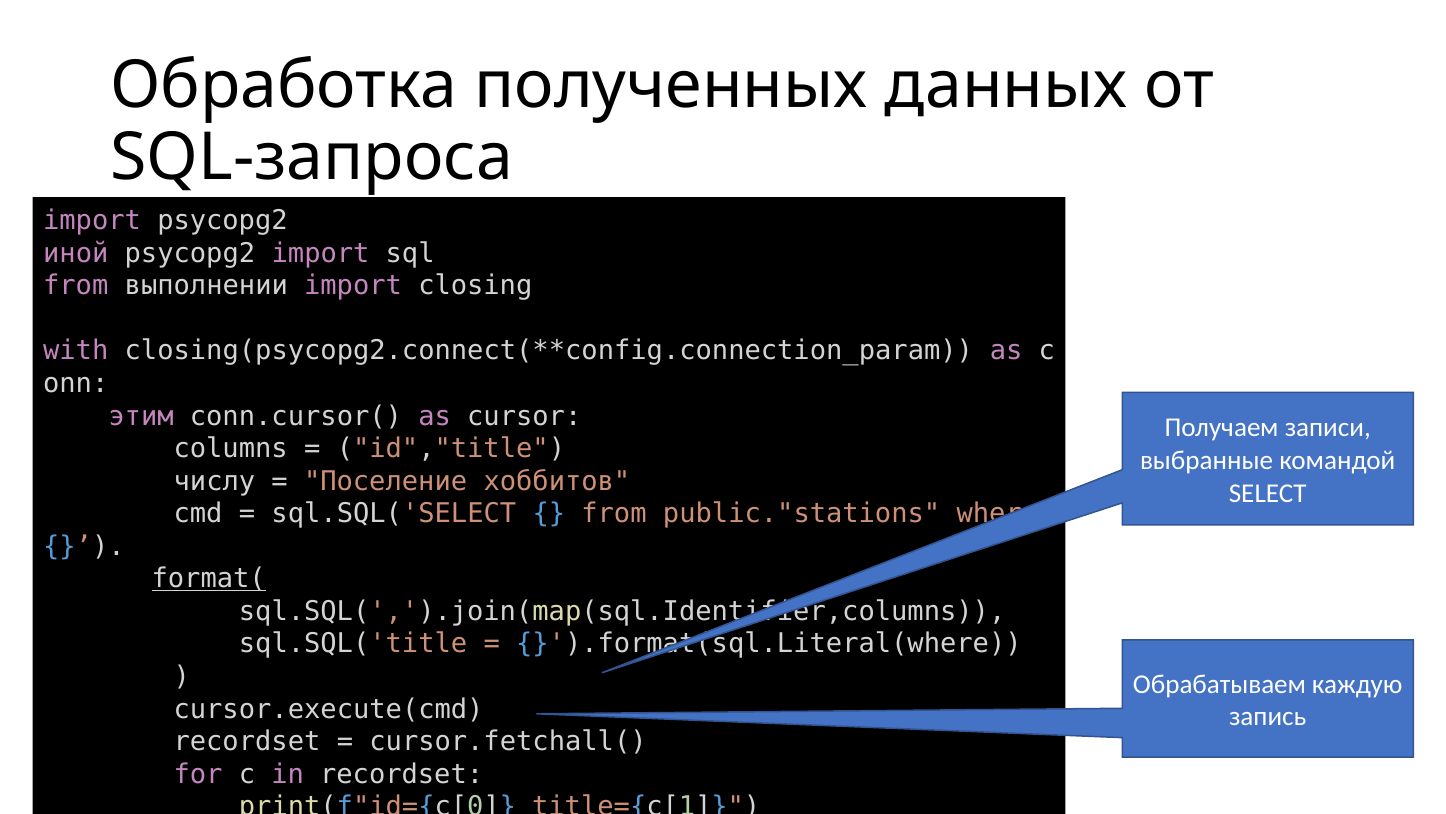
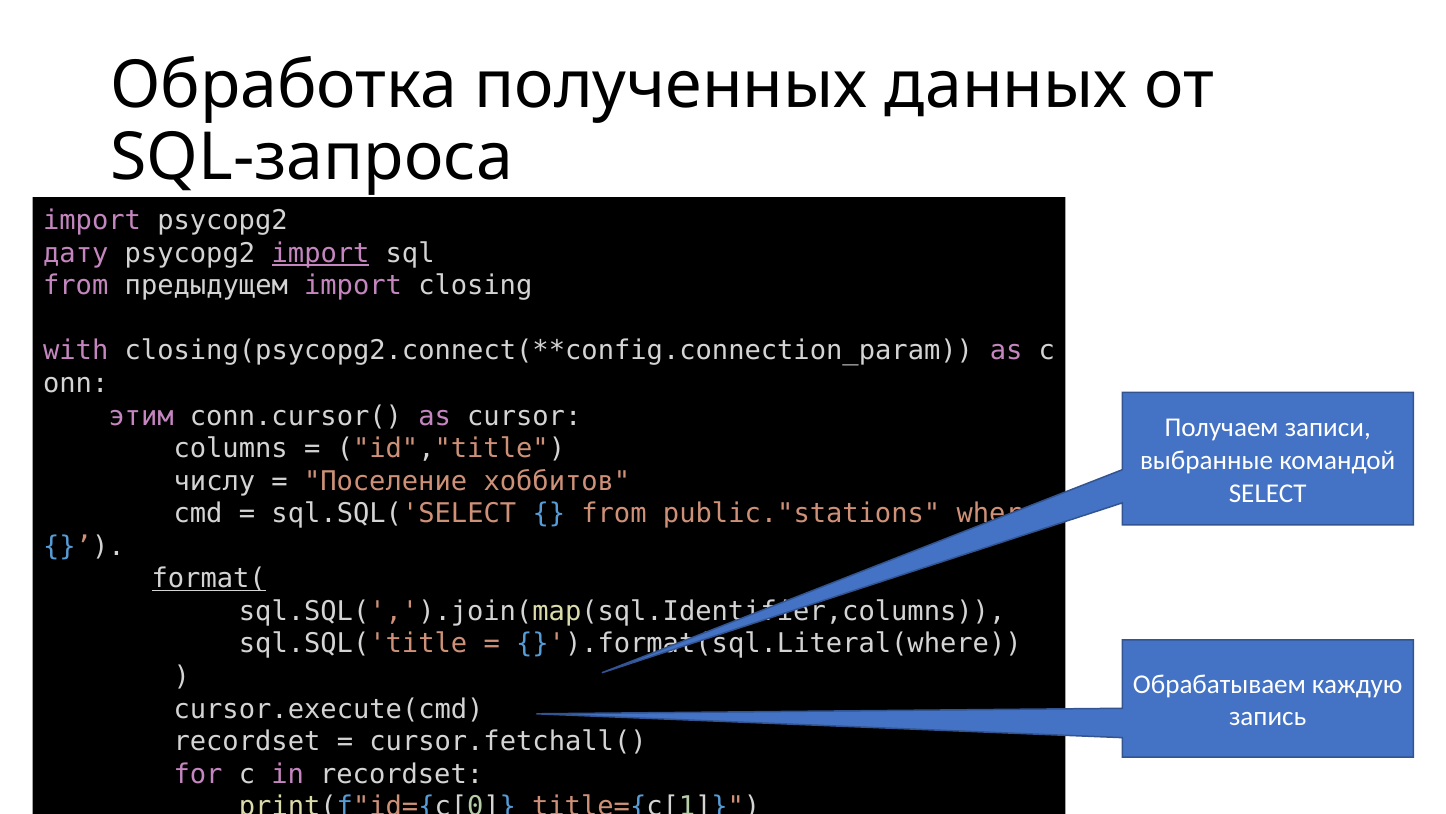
иной: иной -> дату
import at (321, 253) underline: none -> present
выполнении: выполнении -> предыдущем
